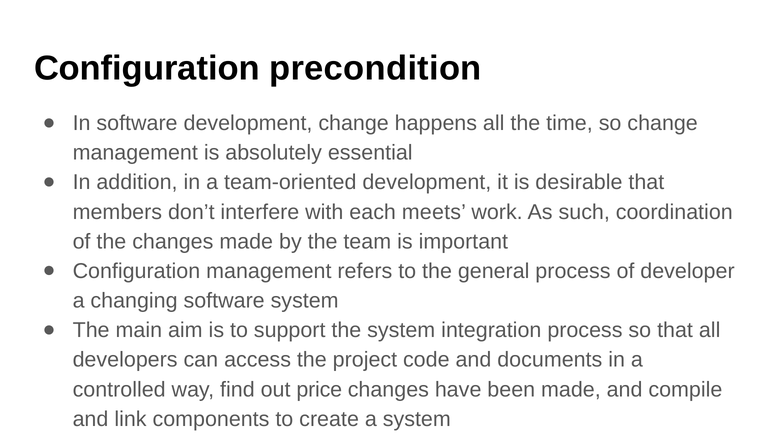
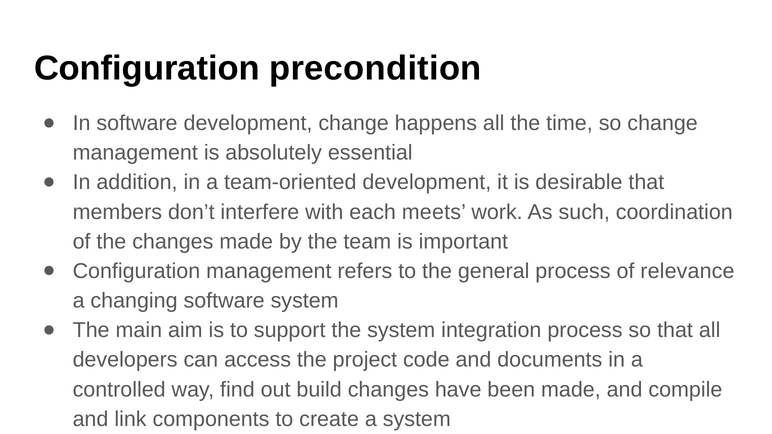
developer: developer -> relevance
price: price -> build
